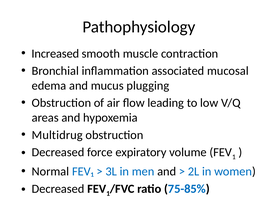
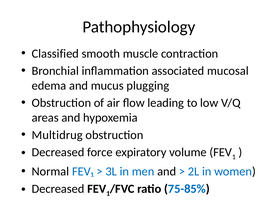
Increased: Increased -> Classified
